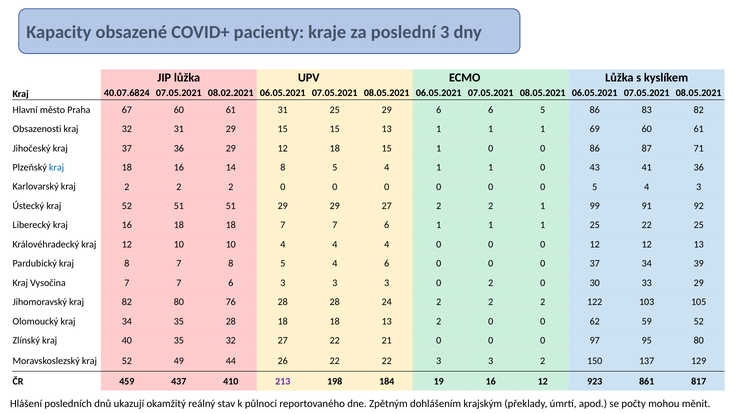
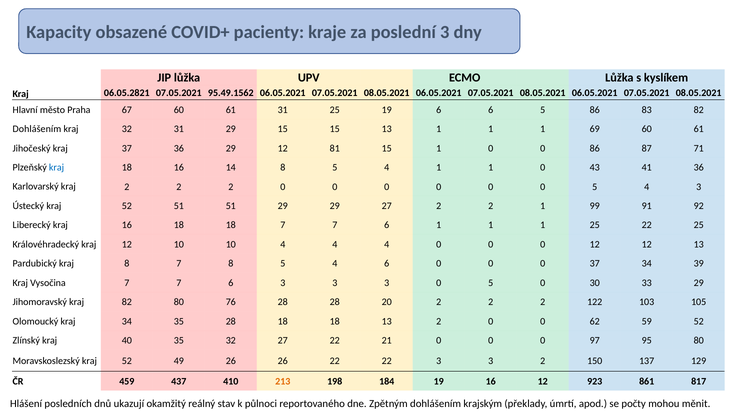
40.07.6824: 40.07.6824 -> 06.05.2821
08.02.2021: 08.02.2021 -> 95.49.1562
25 29: 29 -> 19
Obsazenosti at (37, 129): Obsazenosti -> Dohlášením
12 18: 18 -> 81
3 0 2: 2 -> 5
24: 24 -> 20
49 44: 44 -> 26
213 colour: purple -> orange
